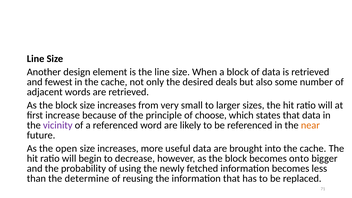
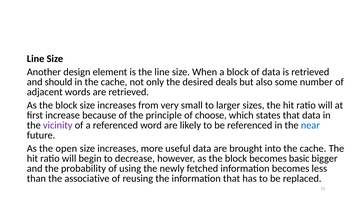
fewest: fewest -> should
near colour: orange -> blue
onto: onto -> basic
determine: determine -> associative
